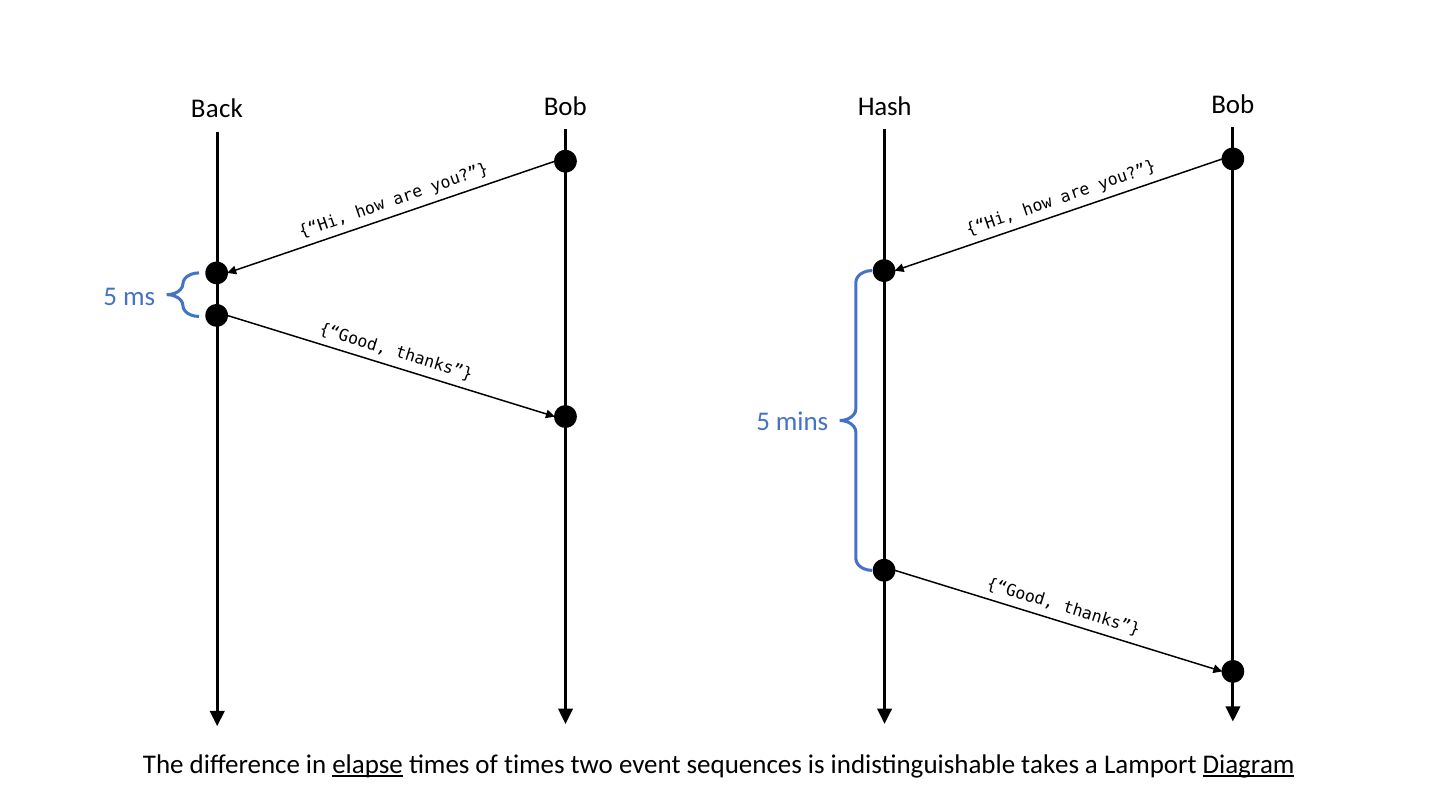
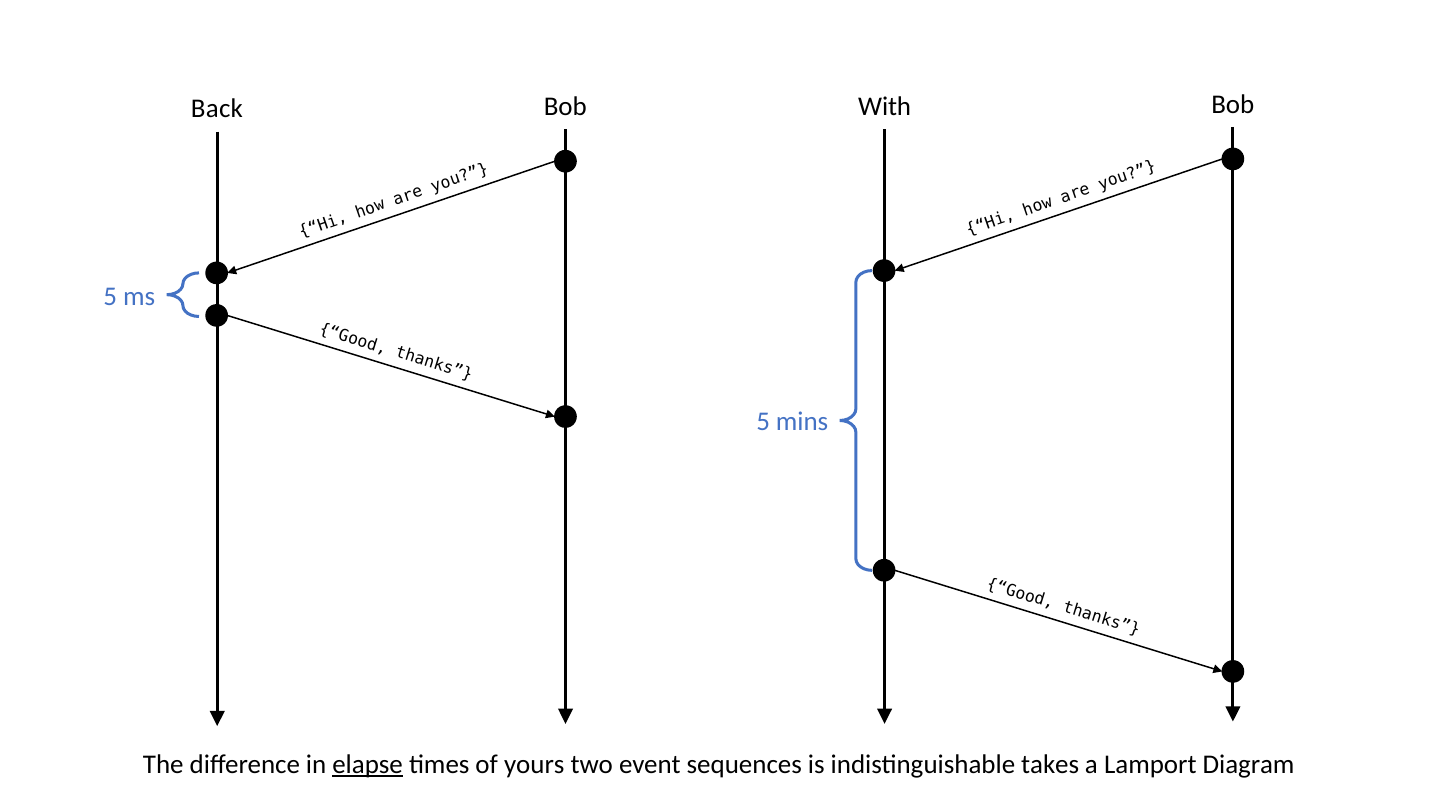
Hash: Hash -> With
of times: times -> yours
Diagram underline: present -> none
